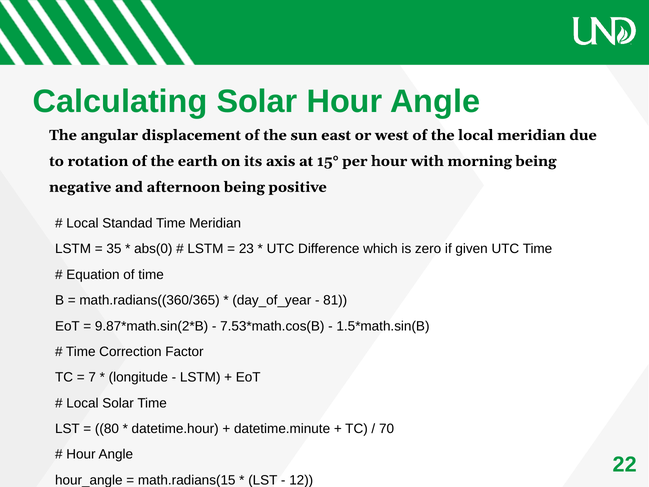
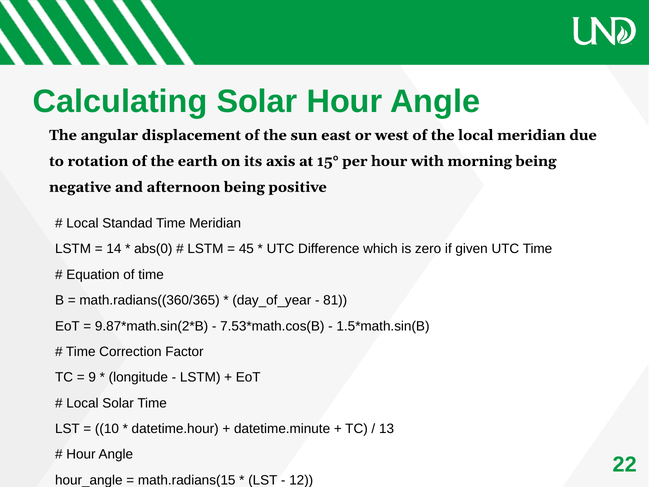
35: 35 -> 14
23: 23 -> 45
7: 7 -> 9
80: 80 -> 10
70: 70 -> 13
